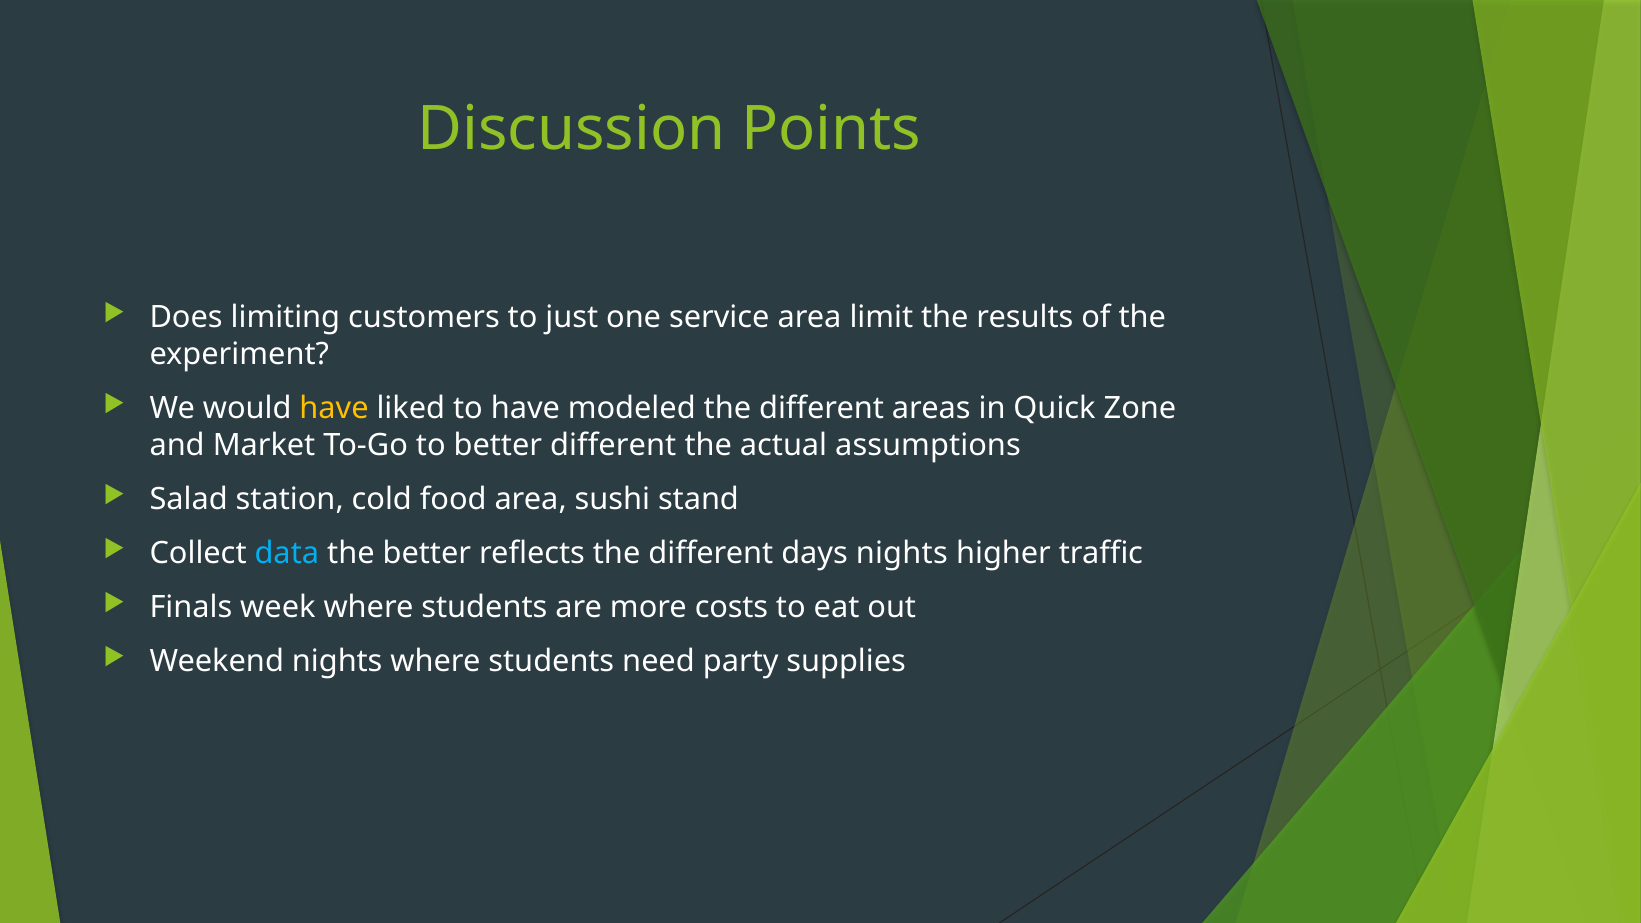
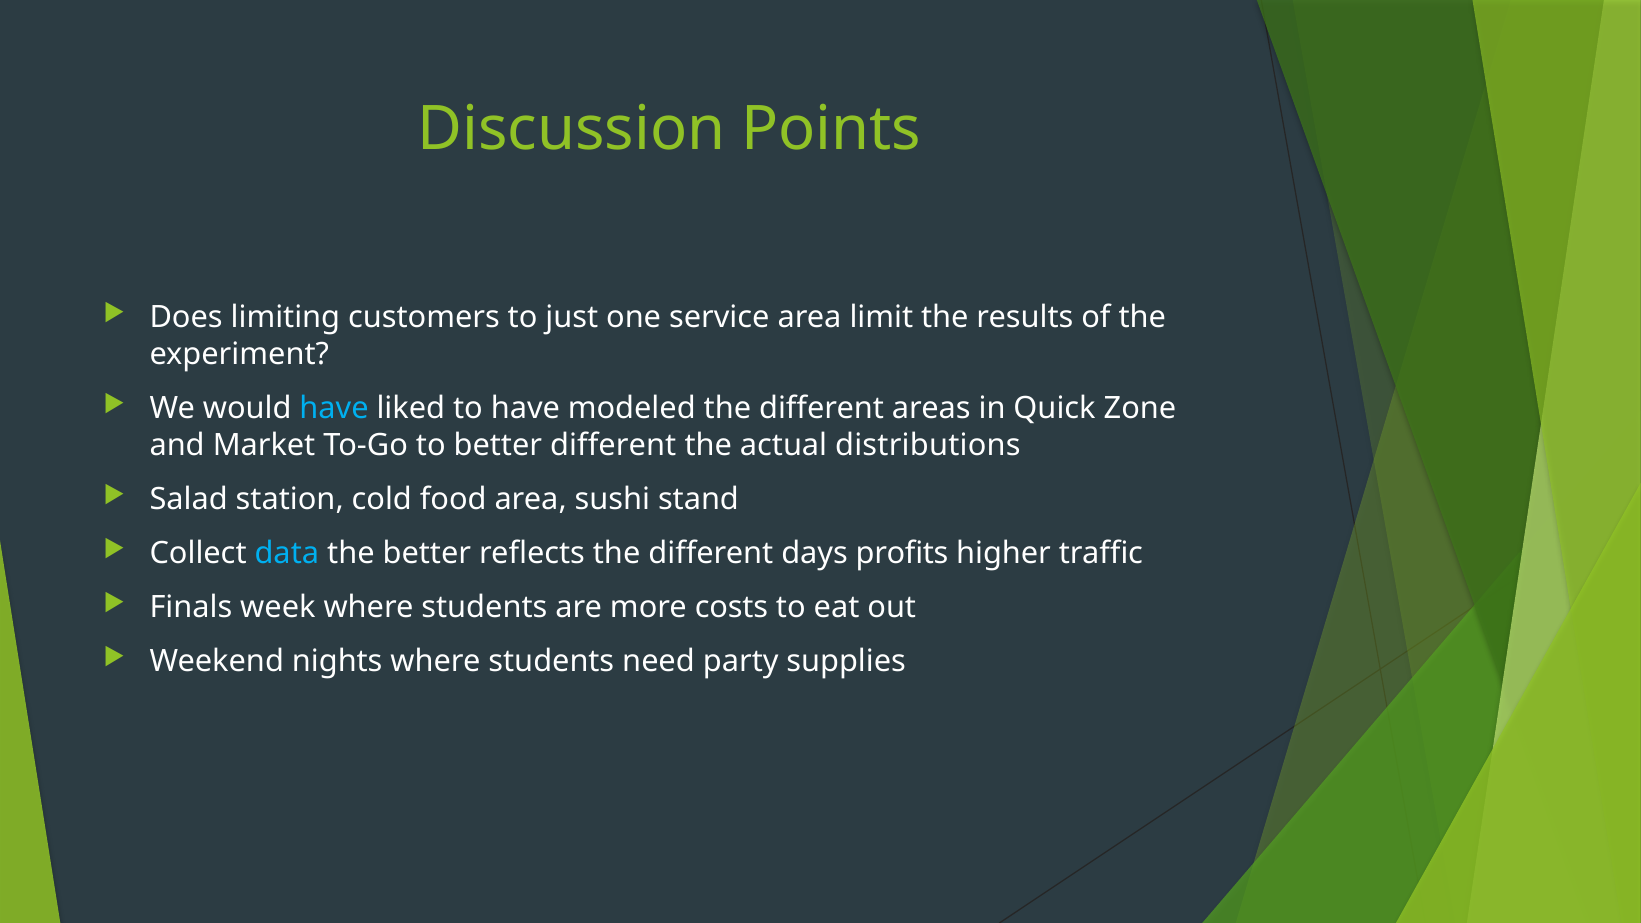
have at (334, 409) colour: yellow -> light blue
assumptions: assumptions -> distributions
days nights: nights -> profits
